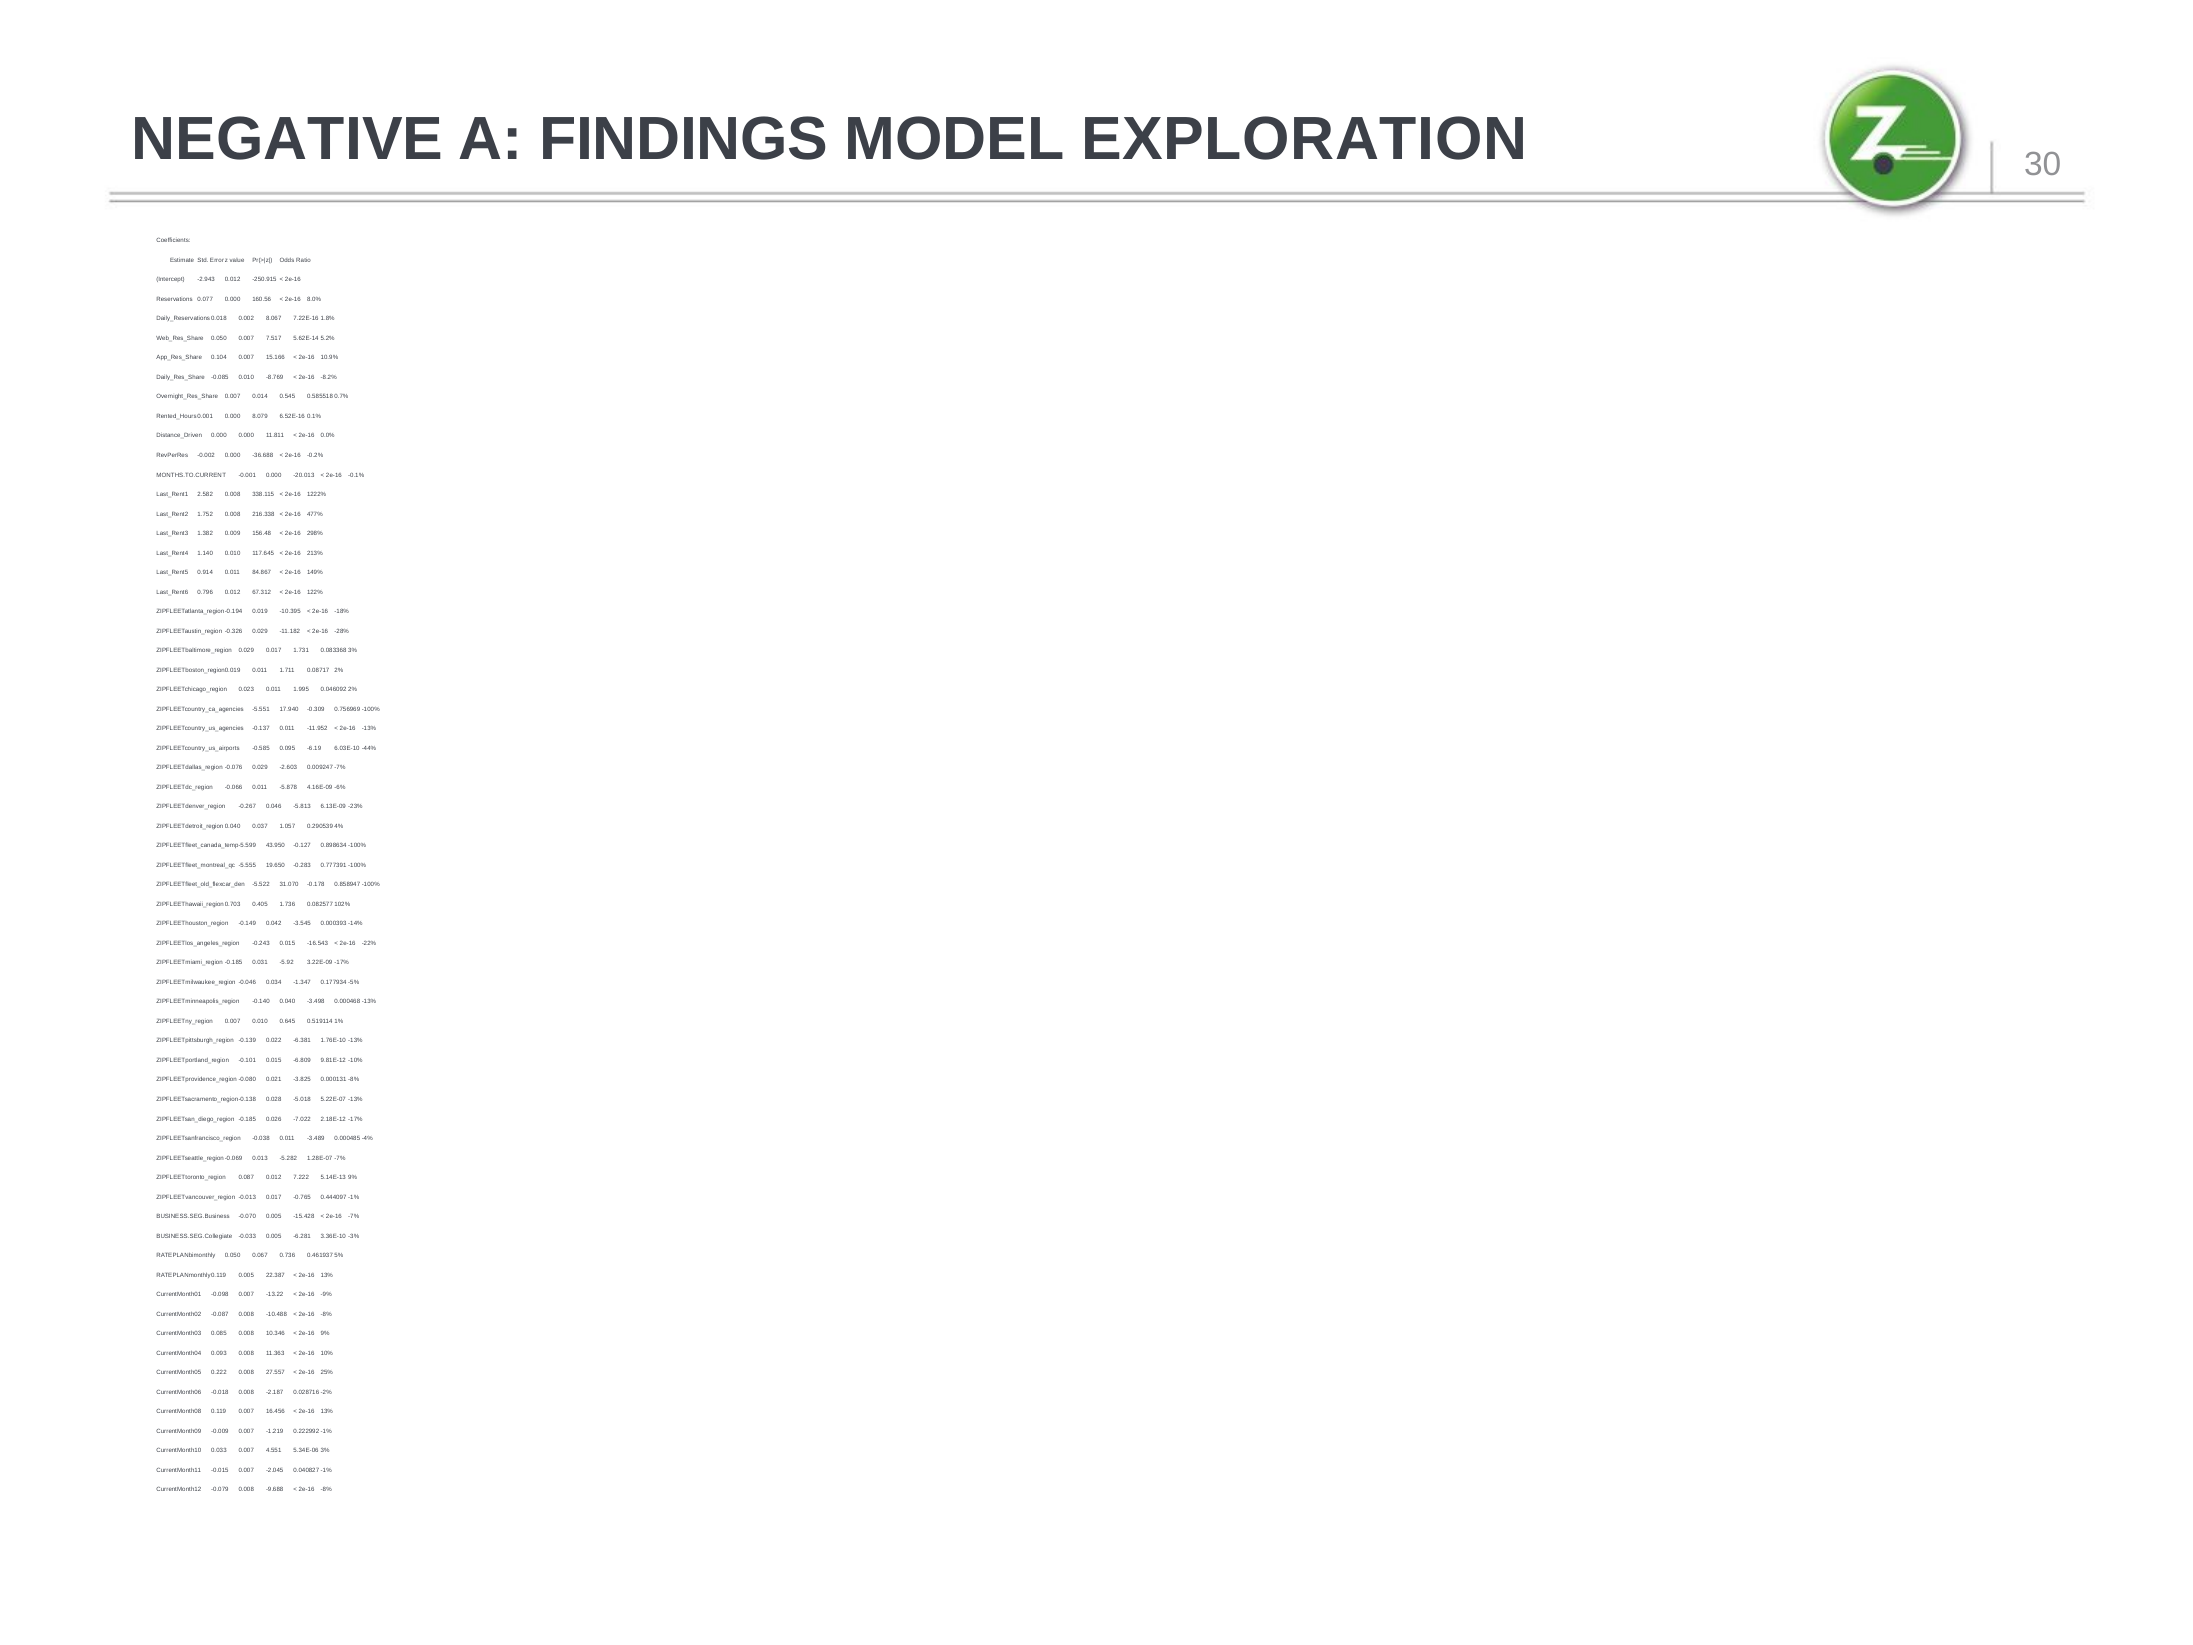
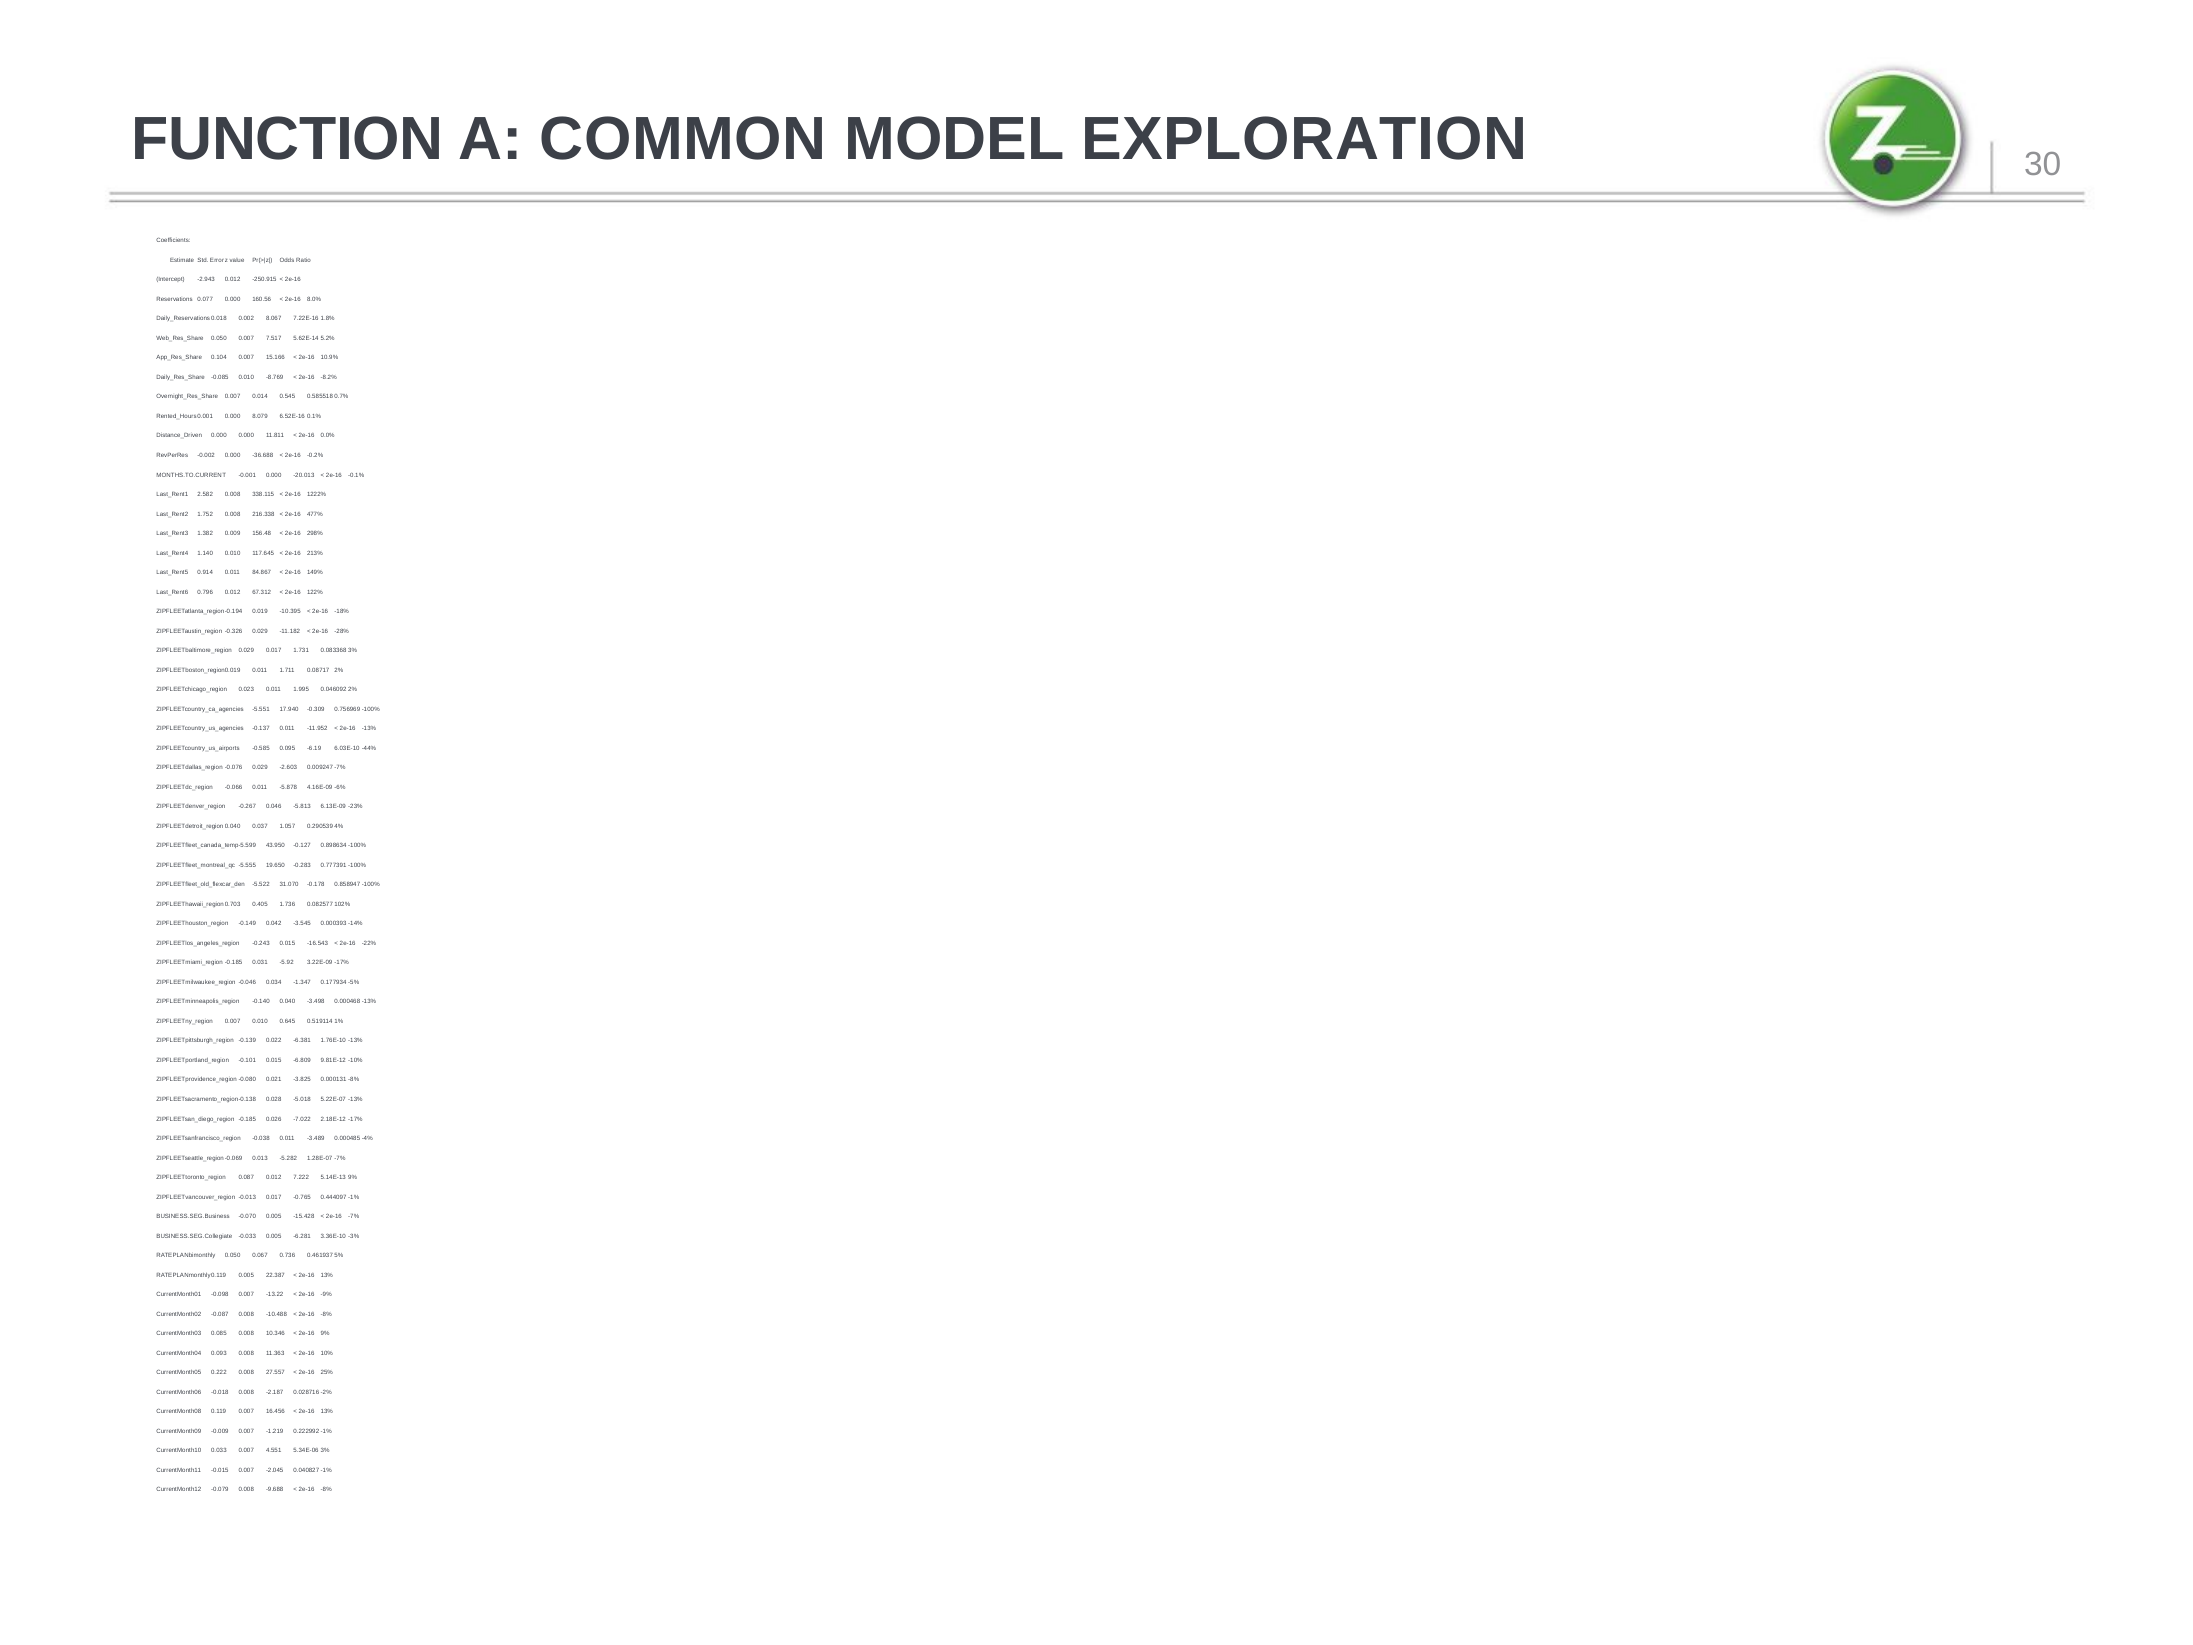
NEGATIVE: NEGATIVE -> FUNCTION
FINDINGS: FINDINGS -> COMMON
